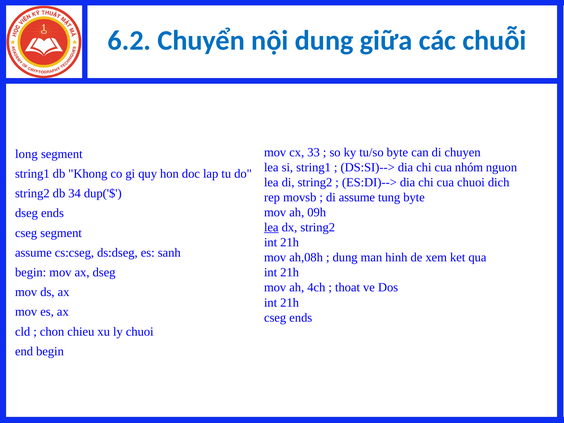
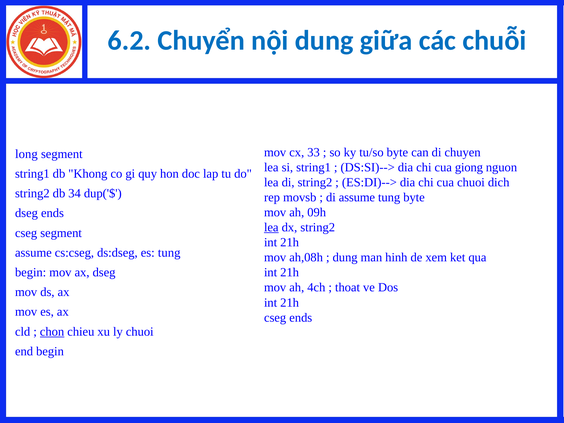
nhóm: nhóm -> giong
es sanh: sanh -> tung
chon underline: none -> present
